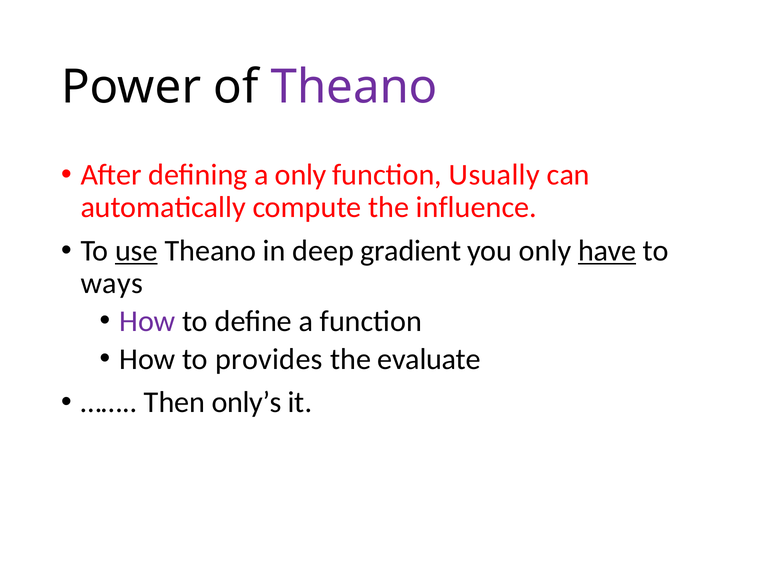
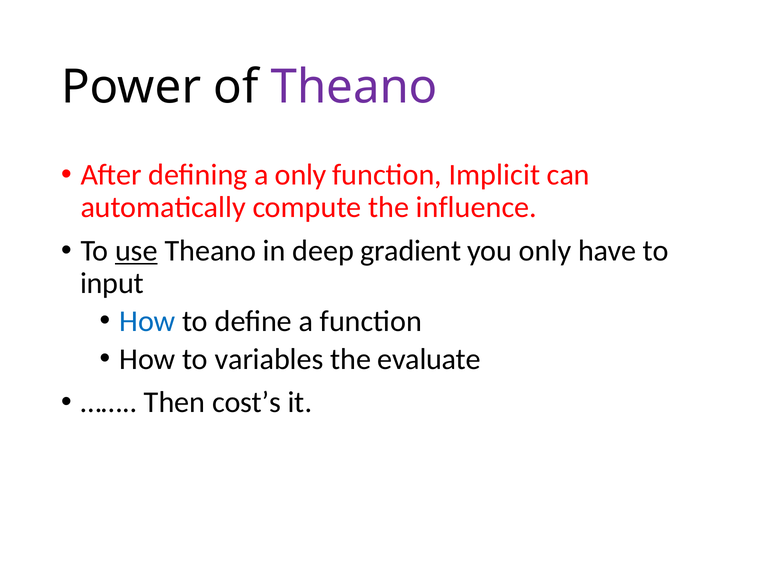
Usually: Usually -> Implicit
have underline: present -> none
ways: ways -> input
How at (147, 321) colour: purple -> blue
provides: provides -> variables
only’s: only’s -> cost’s
